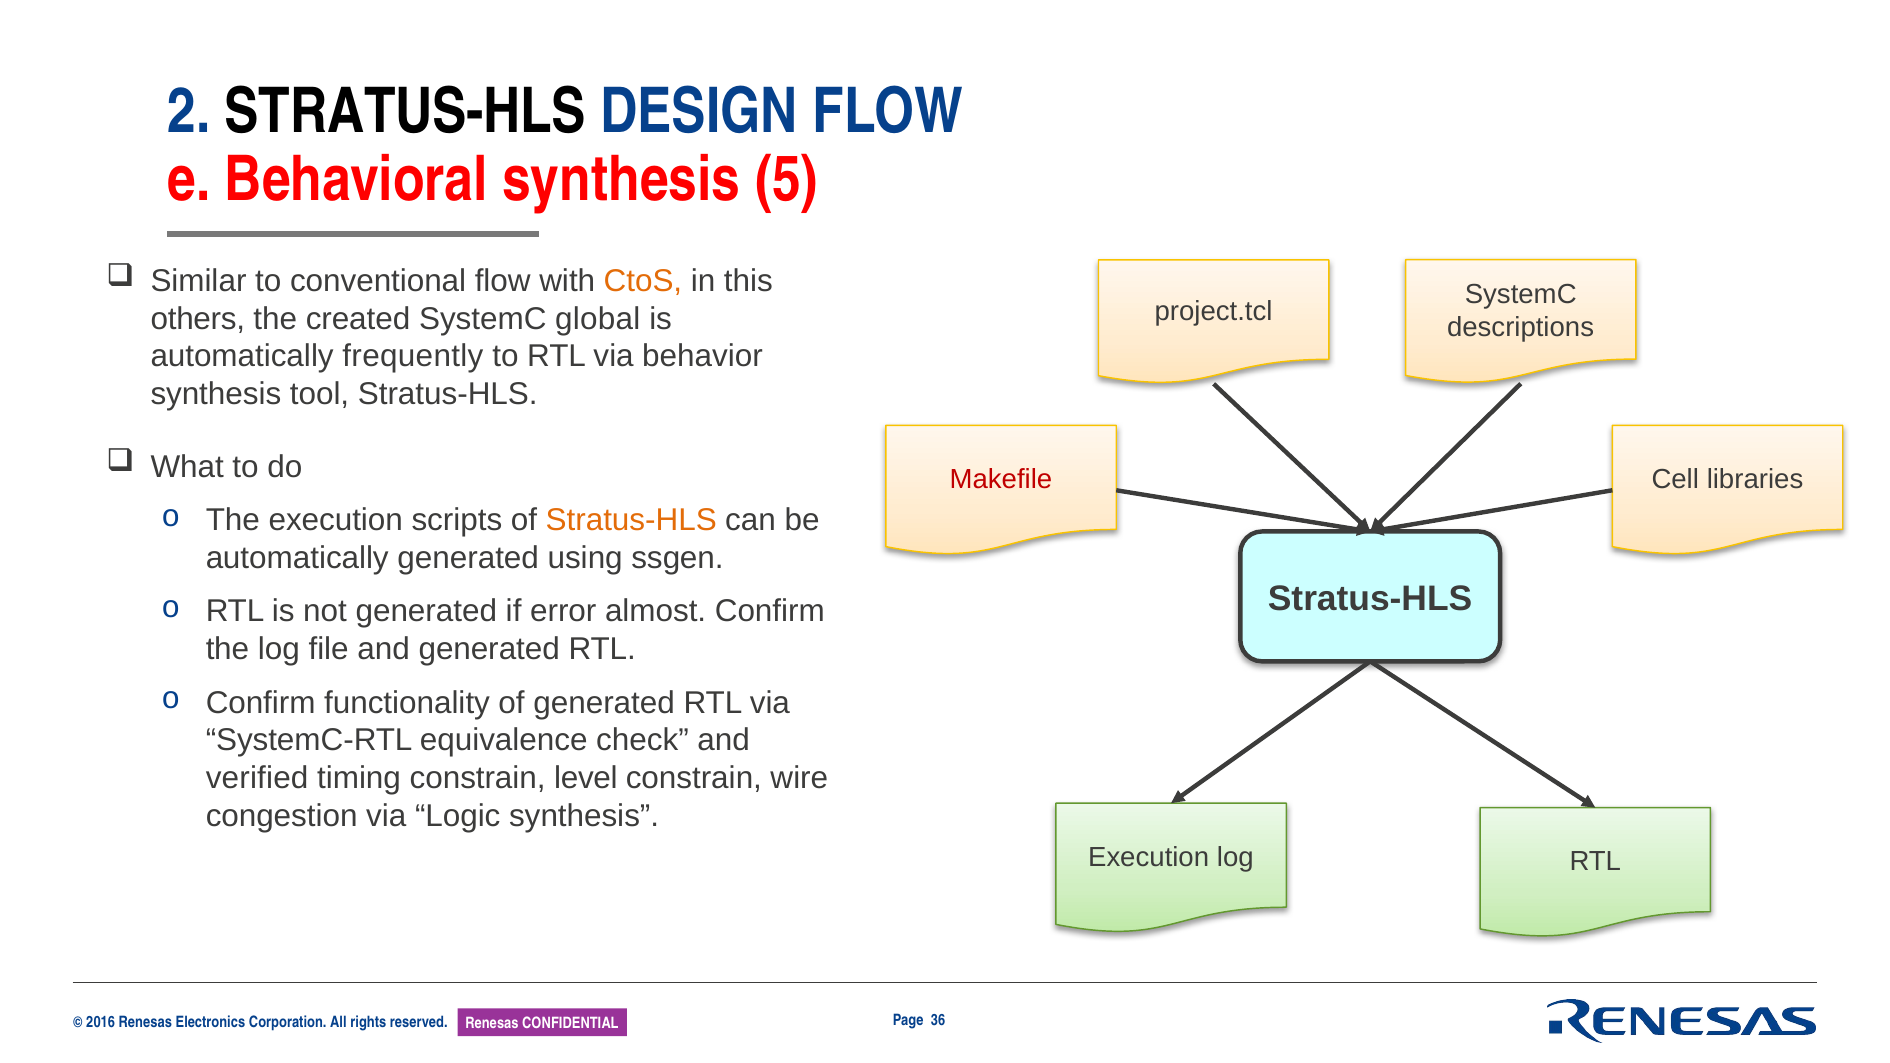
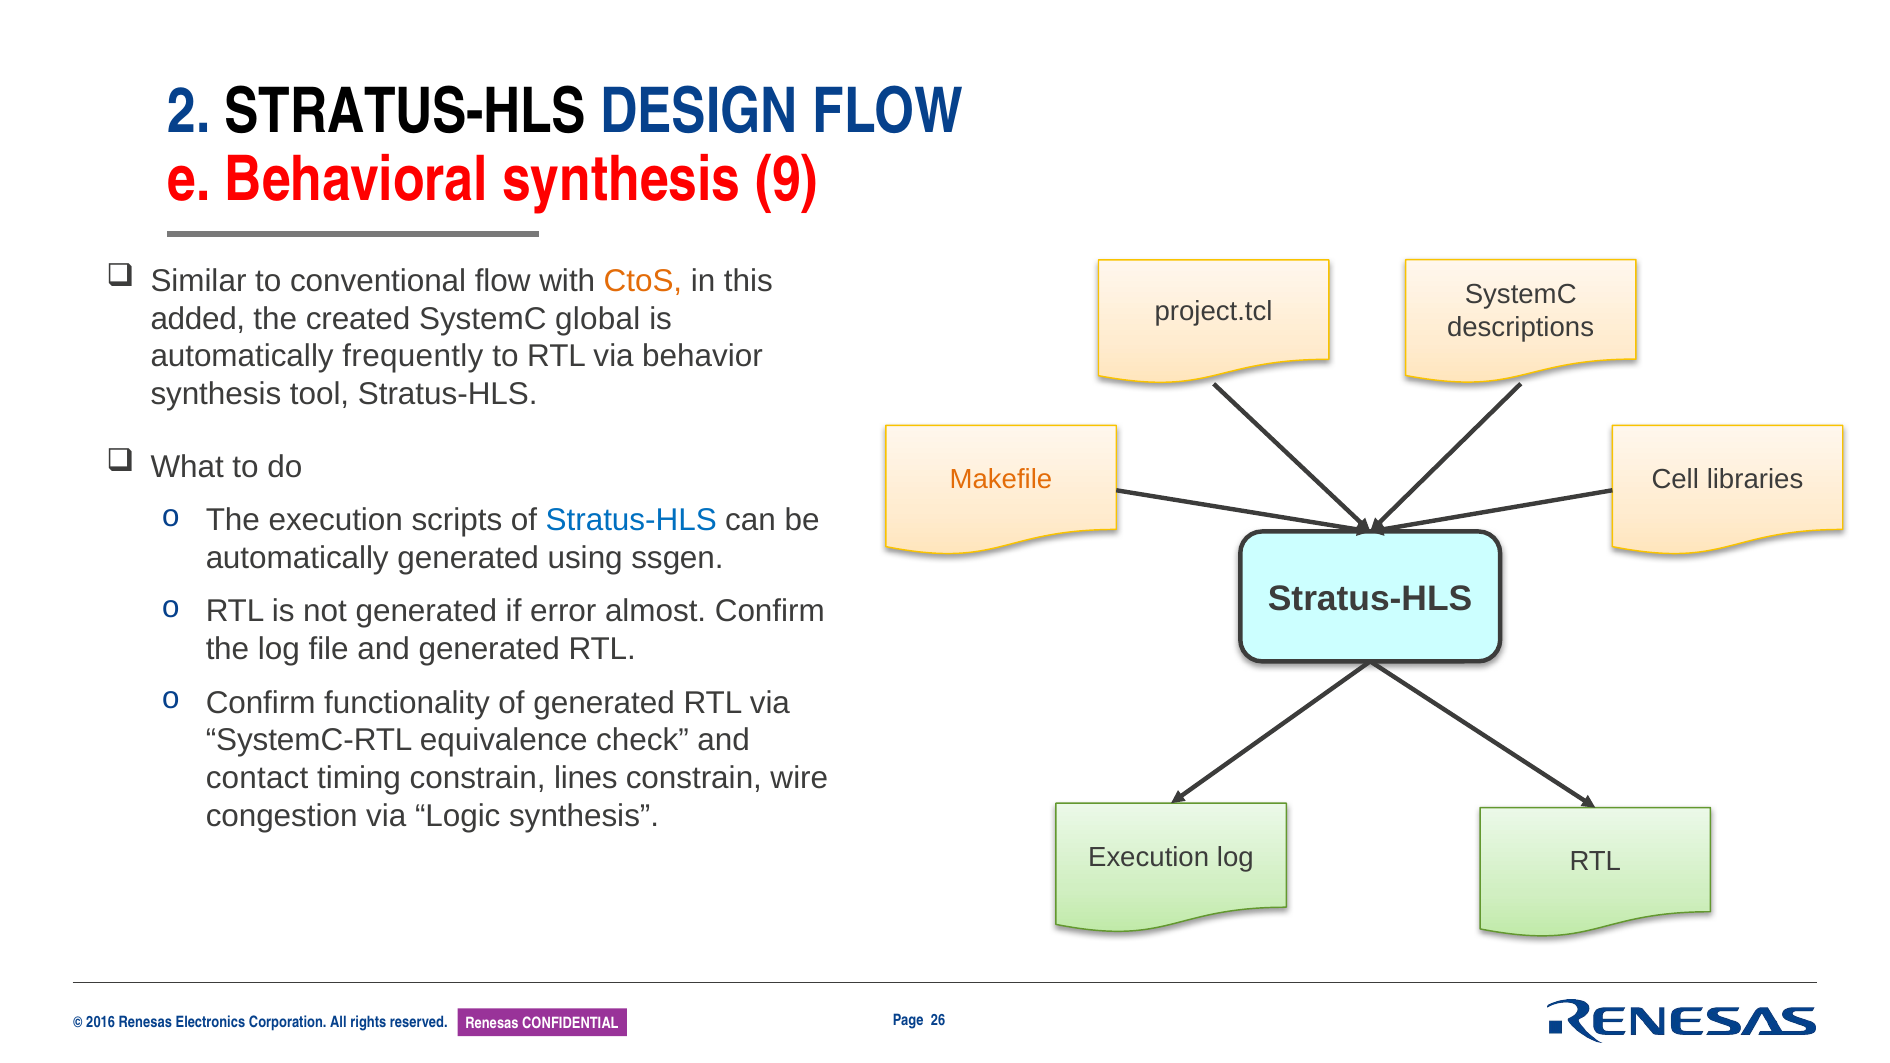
5: 5 -> 9
others: others -> added
Makefile colour: red -> orange
Stratus-HLS at (631, 520) colour: orange -> blue
verified: verified -> contact
level: level -> lines
36: 36 -> 26
